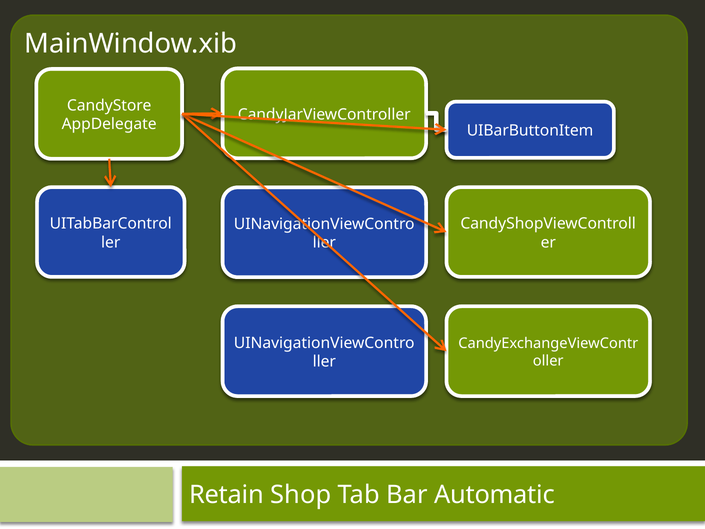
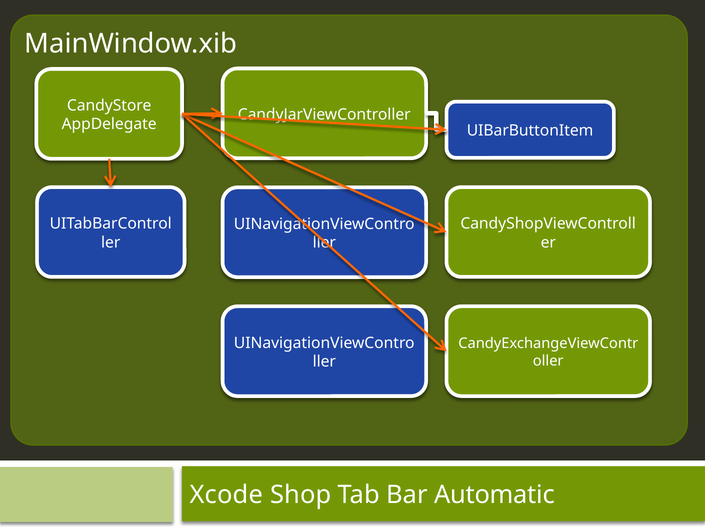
Retain: Retain -> Xcode
